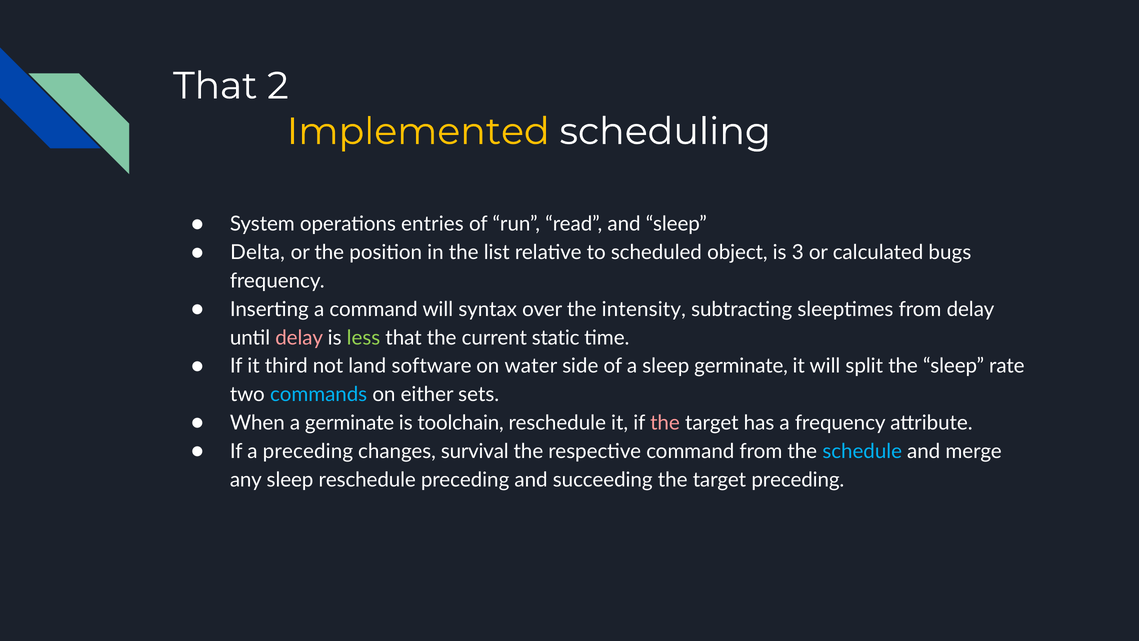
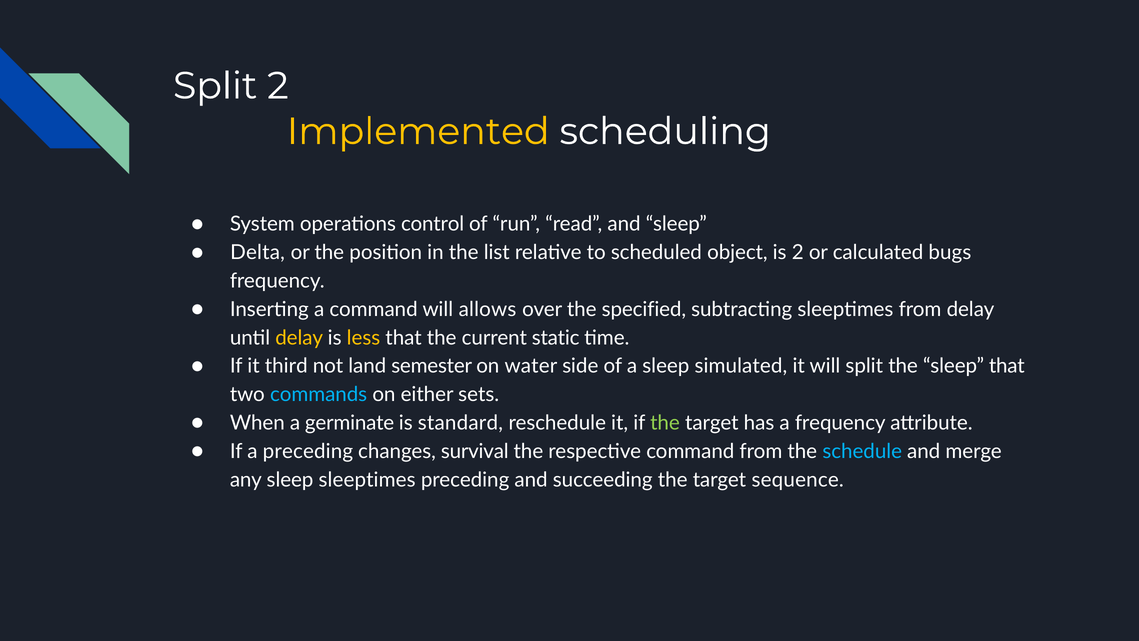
That at (215, 86): That -> Split
entries: entries -> control
is 3: 3 -> 2
syntax: syntax -> allows
intensity: intensity -> specified
delay at (299, 338) colour: pink -> yellow
less colour: light green -> yellow
software: software -> semester
sleep germinate: germinate -> simulated
sleep rate: rate -> that
toolchain: toolchain -> standard
the at (665, 423) colour: pink -> light green
sleep reschedule: reschedule -> sleeptimes
target preceding: preceding -> sequence
